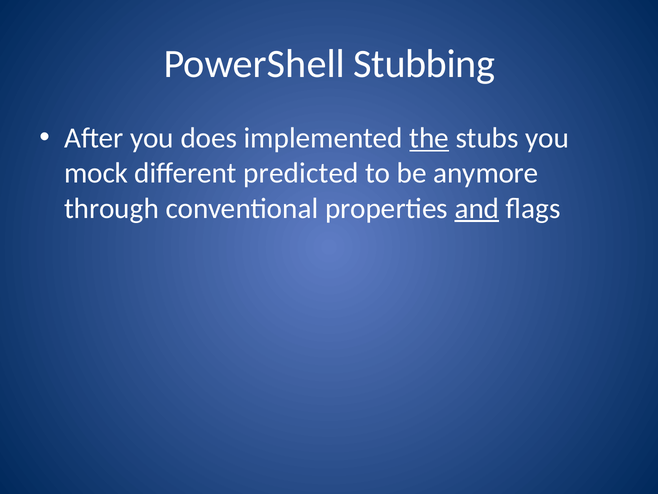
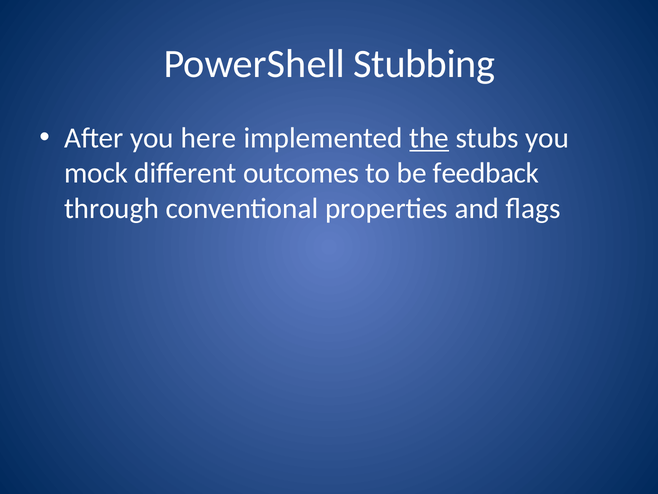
does: does -> here
predicted: predicted -> outcomes
anymore: anymore -> feedback
and underline: present -> none
